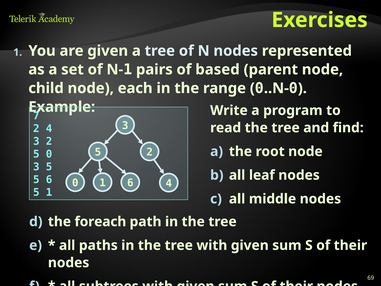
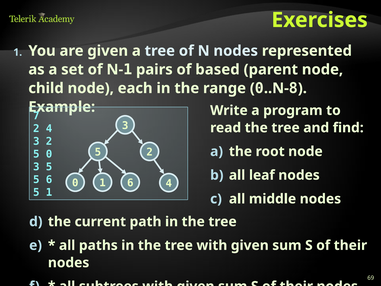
0 at (293, 88): 0 -> 8
foreach: foreach -> current
